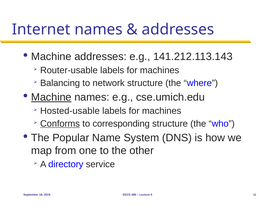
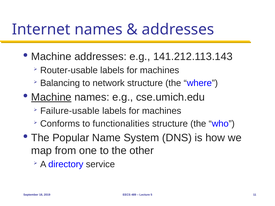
Hosted-usable: Hosted-usable -> Failure-usable
Conforms underline: present -> none
corresponding: corresponding -> functionalities
